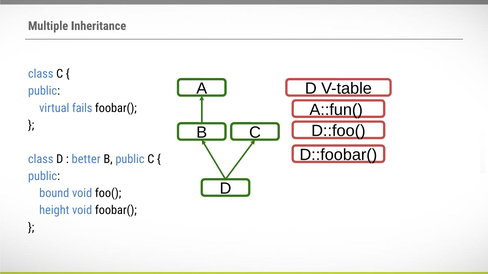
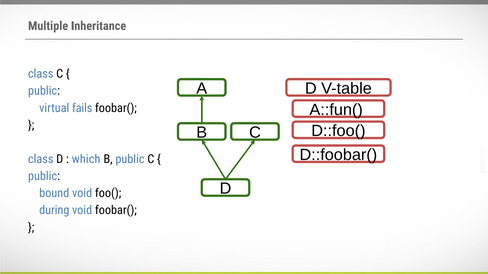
better: better -> which
height: height -> during
